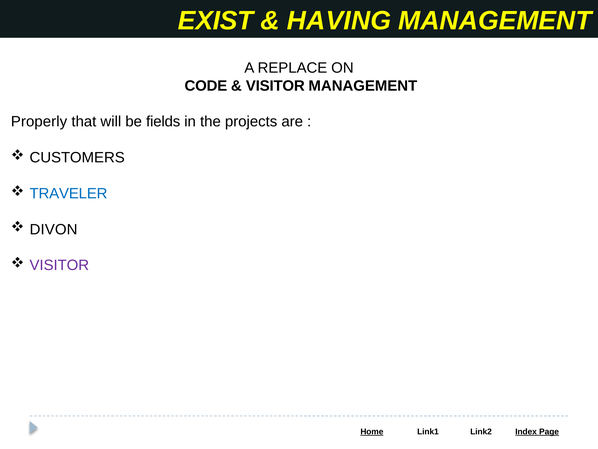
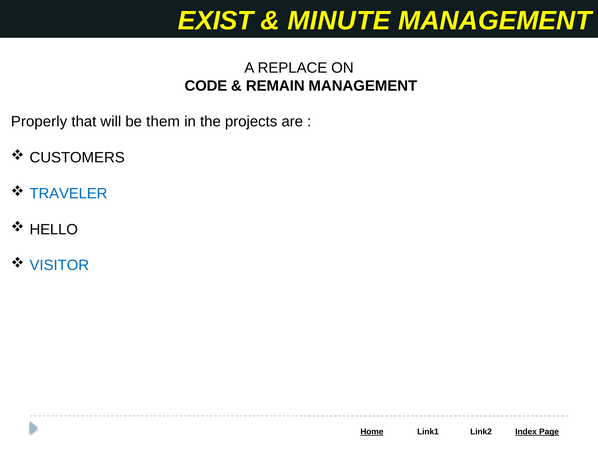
HAVING: HAVING -> MINUTE
VISITOR at (275, 86): VISITOR -> REMAIN
fields: fields -> them
DIVON: DIVON -> HELLO
VISITOR at (59, 265) colour: purple -> blue
